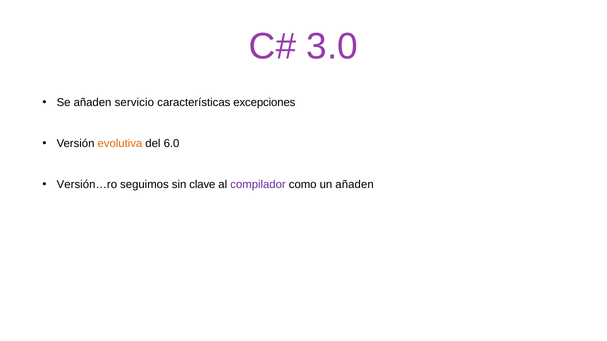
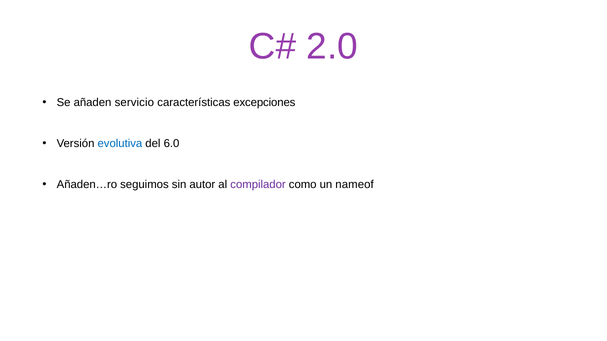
3.0: 3.0 -> 2.0
evolutiva colour: orange -> blue
Versión…ro: Versión…ro -> Añaden…ro
clave: clave -> autor
un añaden: añaden -> nameof
